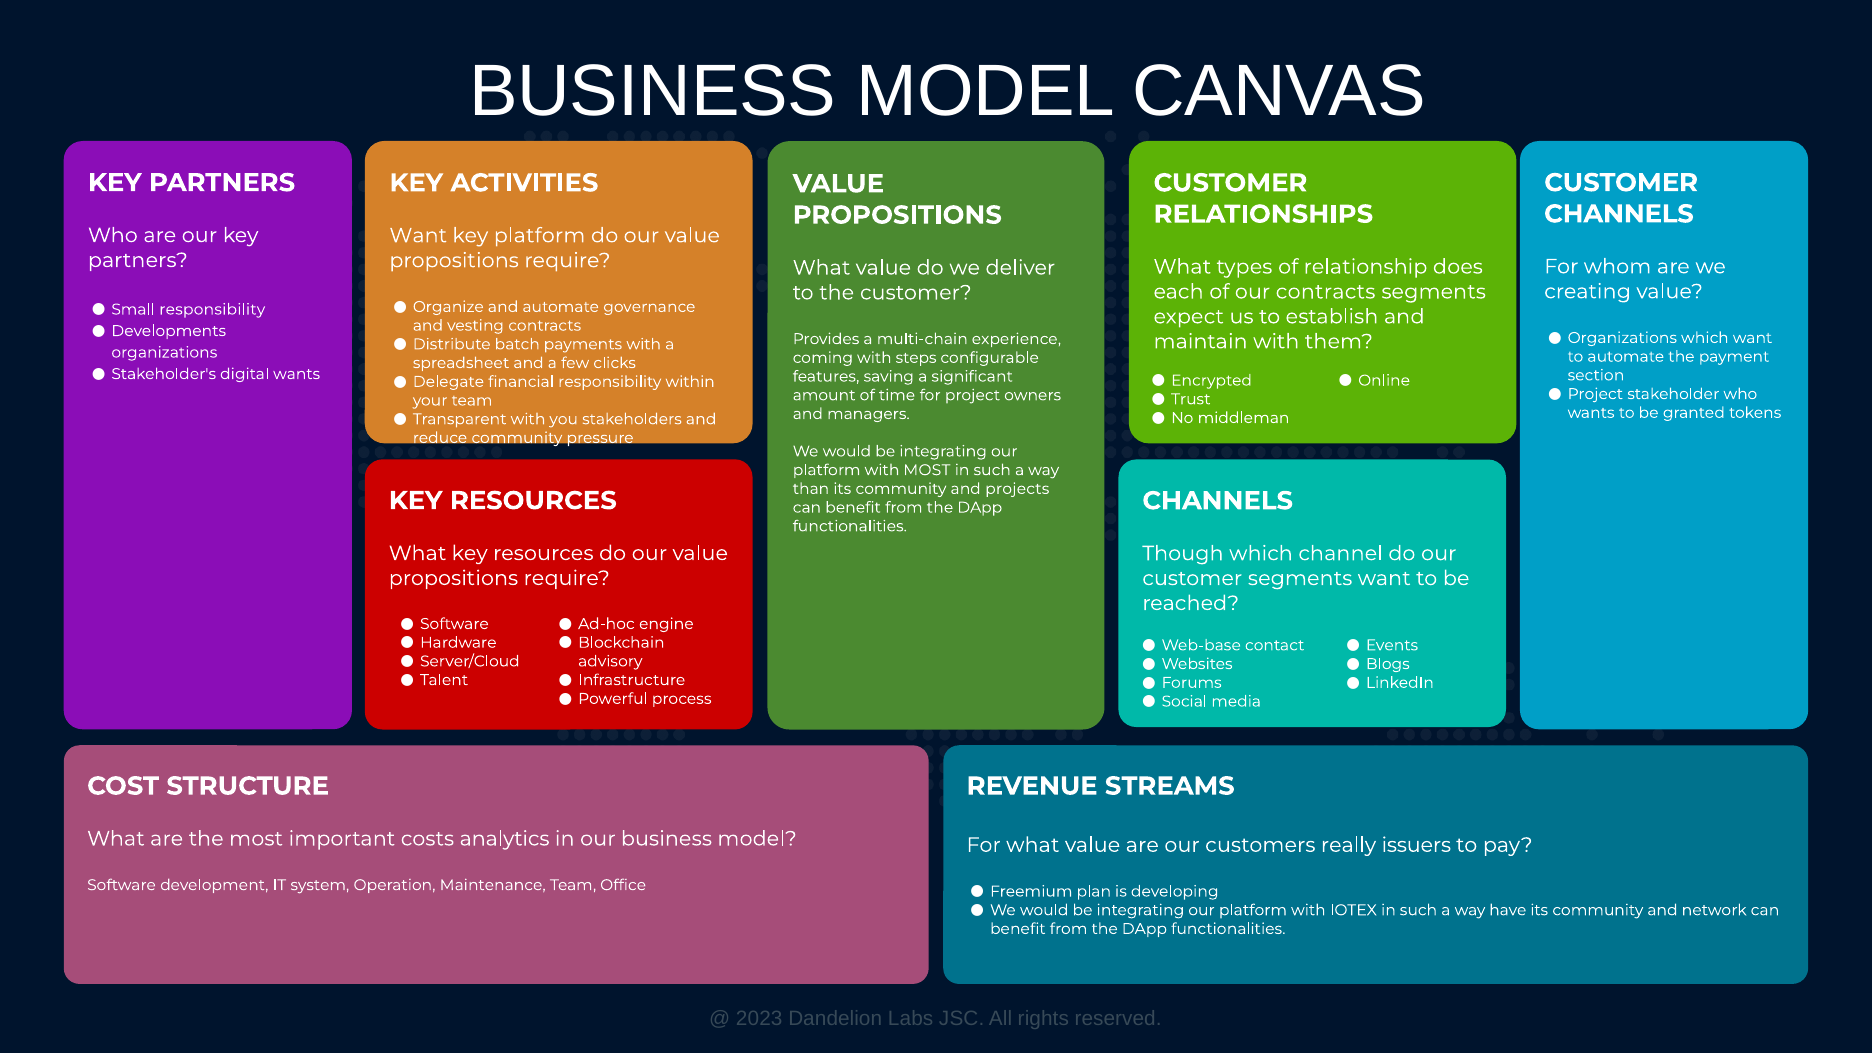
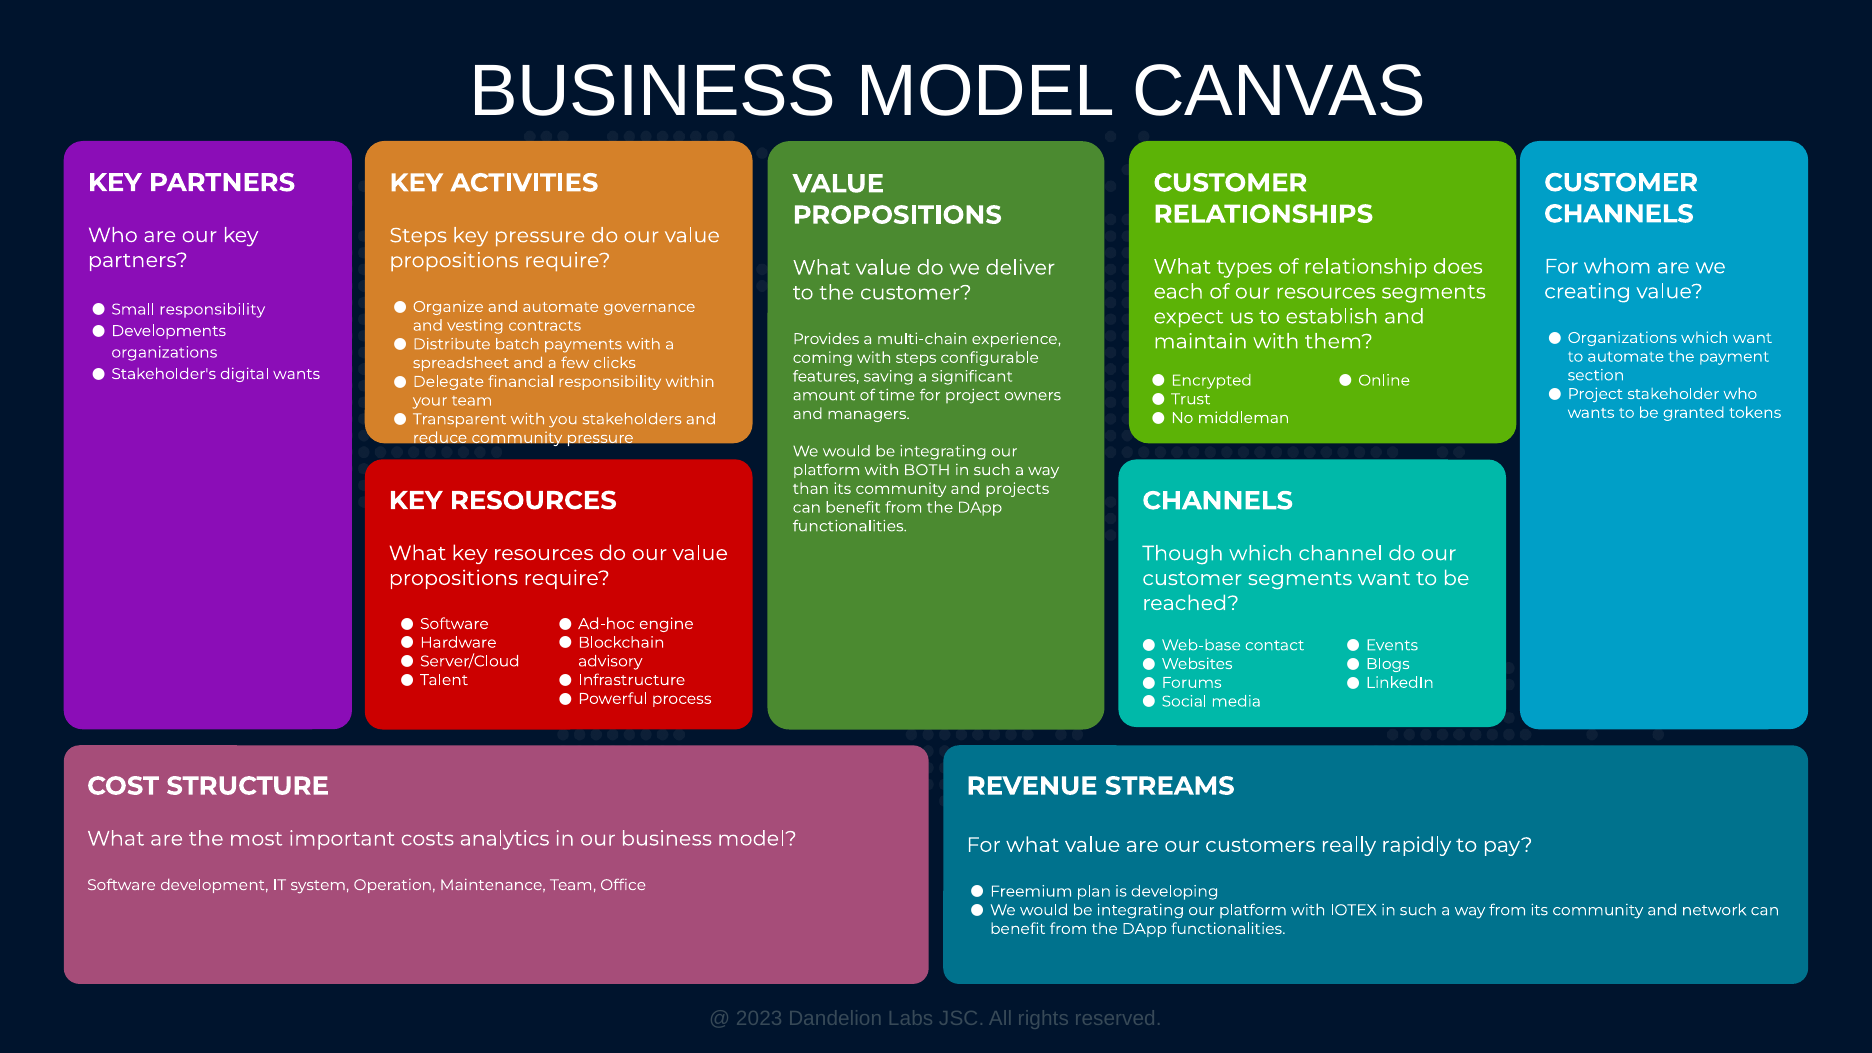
Want at (418, 236): Want -> Steps
key platform: platform -> pressure
our contracts: contracts -> resources
with MOST: MOST -> BOTH
issuers: issuers -> rapidly
way have: have -> from
